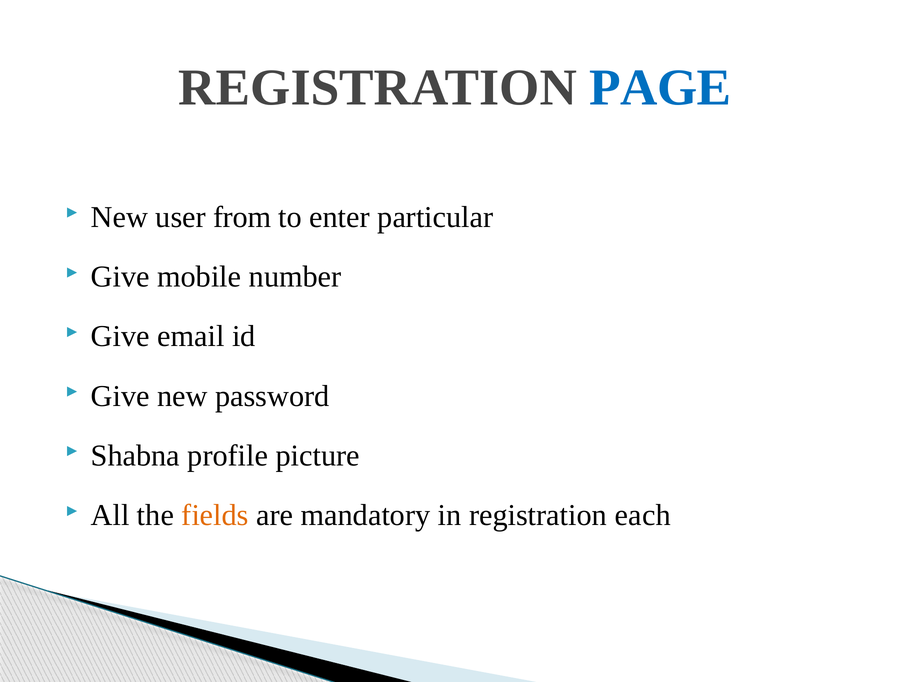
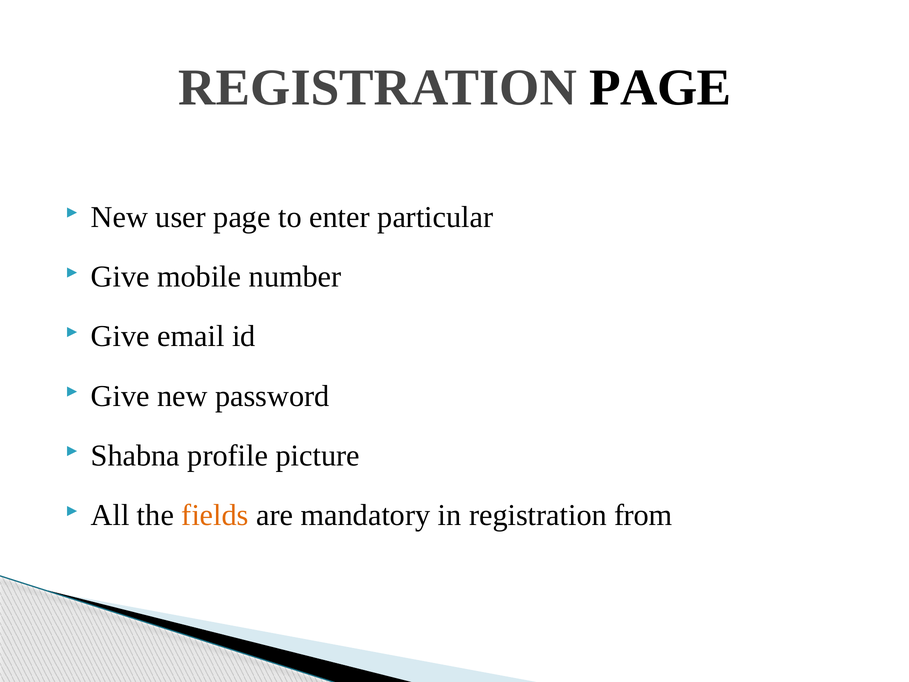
PAGE at (660, 88) colour: blue -> black
user from: from -> page
each: each -> from
